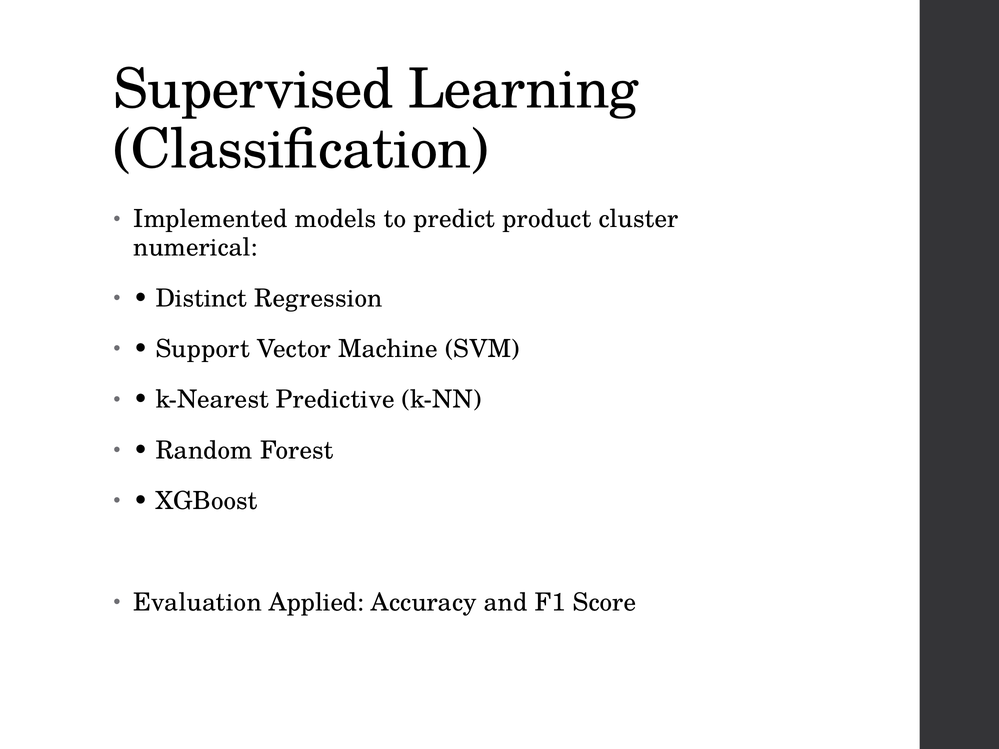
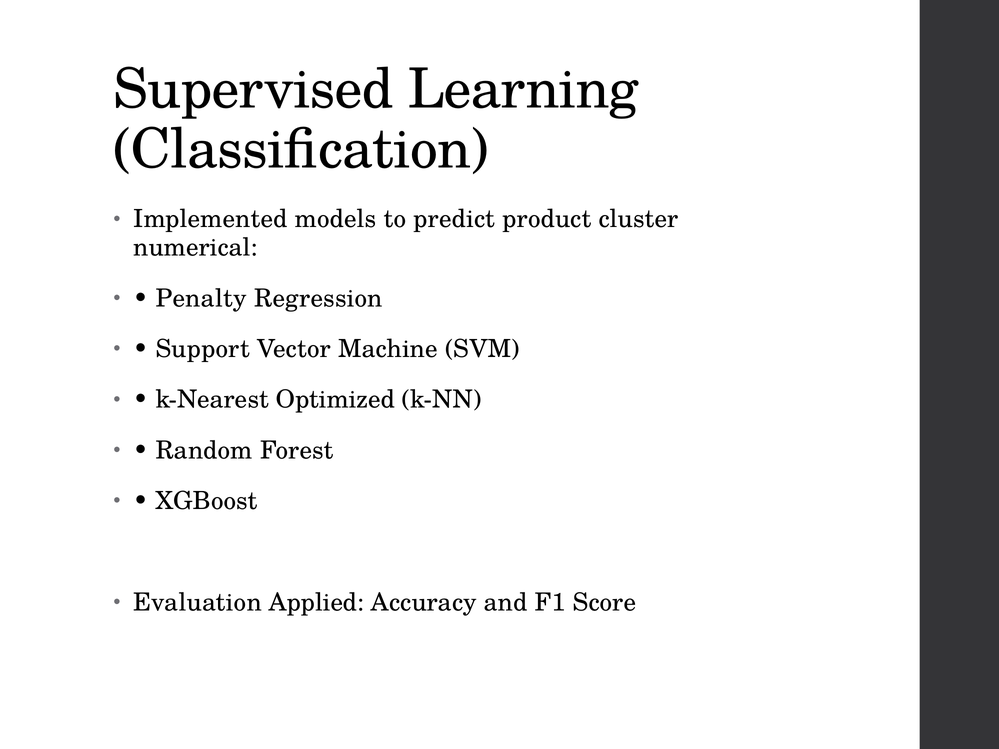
Distinct: Distinct -> Penalty
Predictive: Predictive -> Optimized
